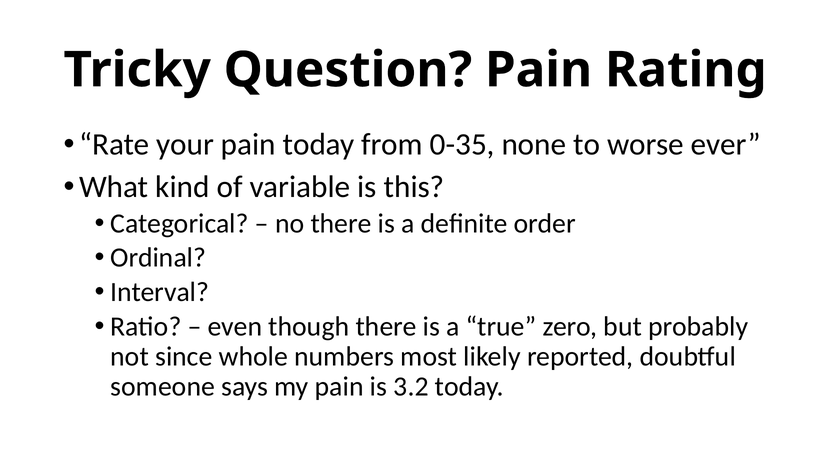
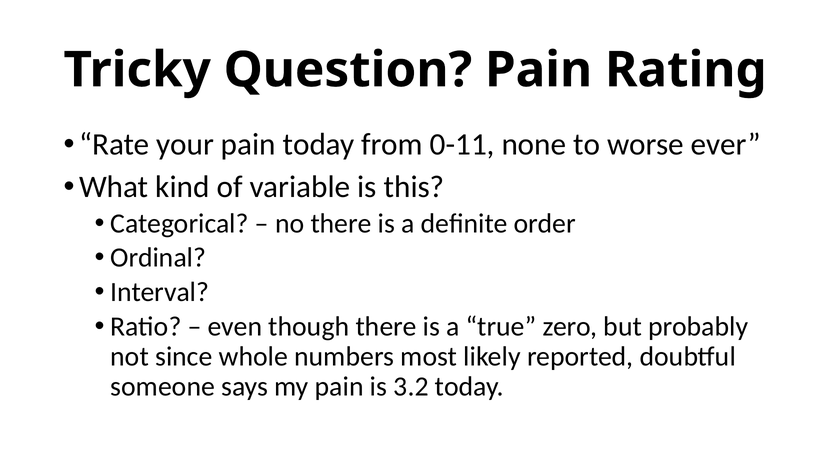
0-35: 0-35 -> 0-11
